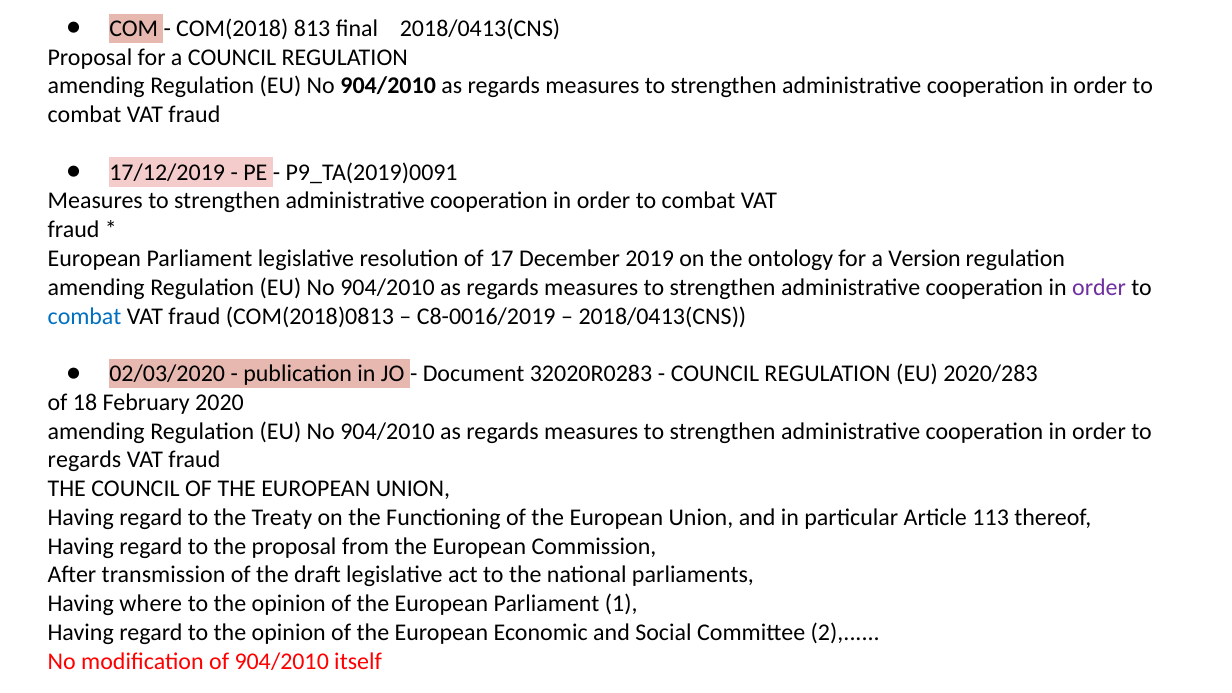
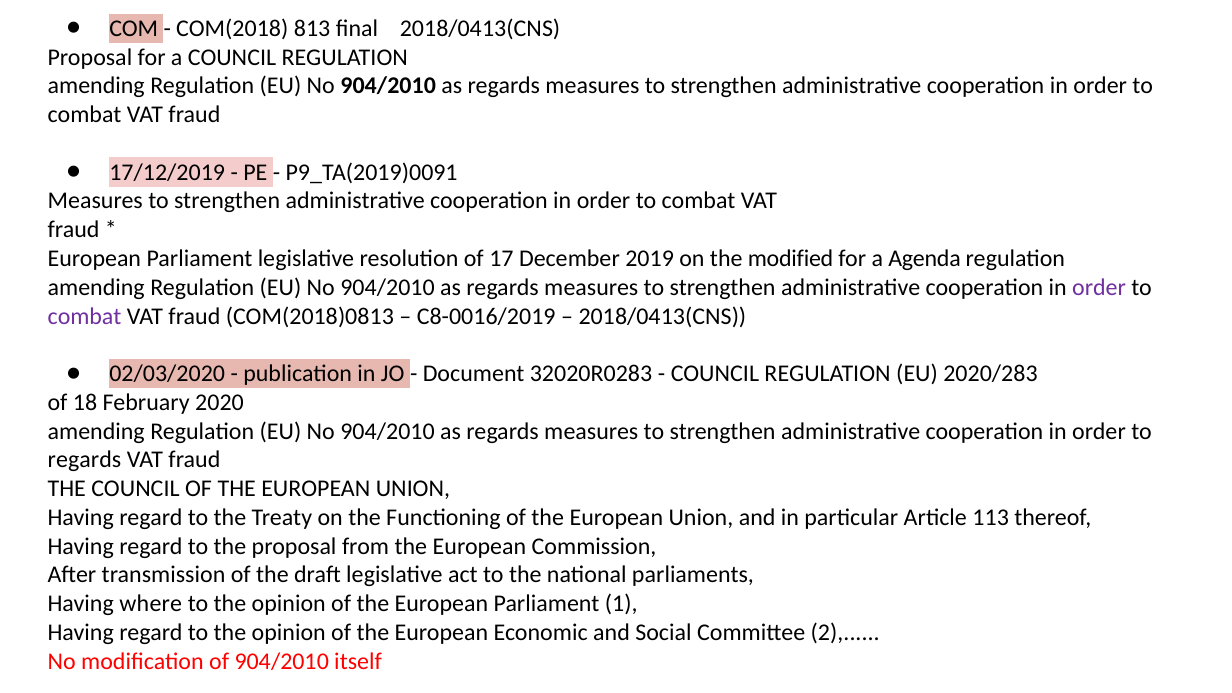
ontology: ontology -> modified
Version: Version -> Agenda
combat at (85, 316) colour: blue -> purple
